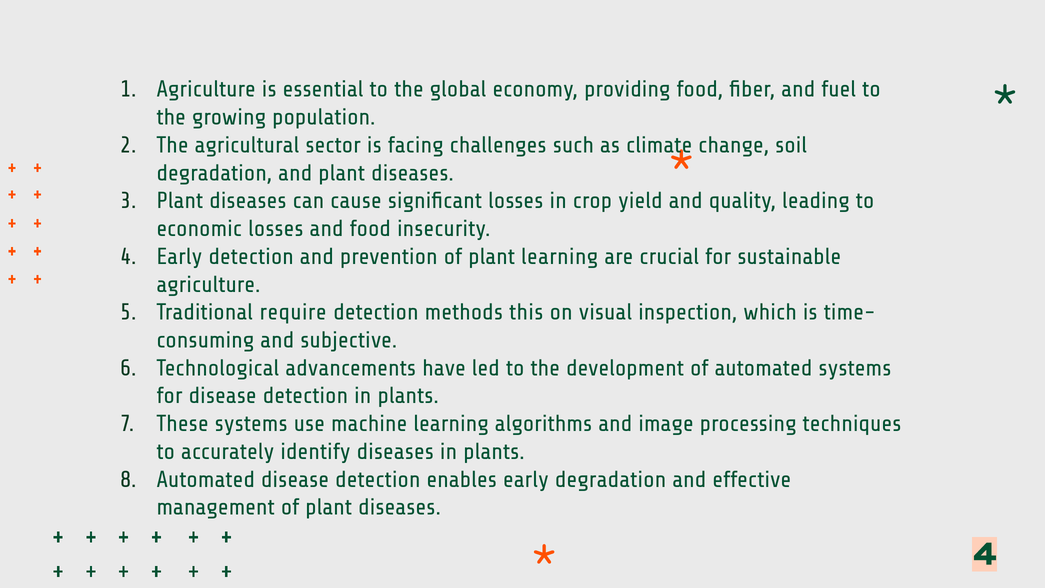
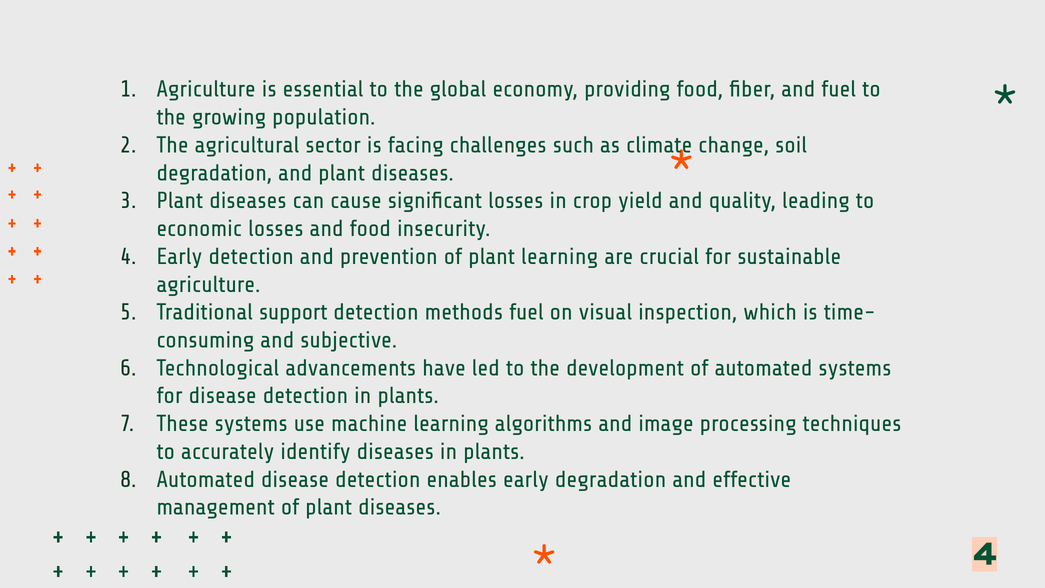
require: require -> support
methods this: this -> fuel
